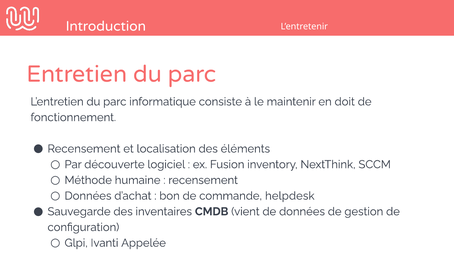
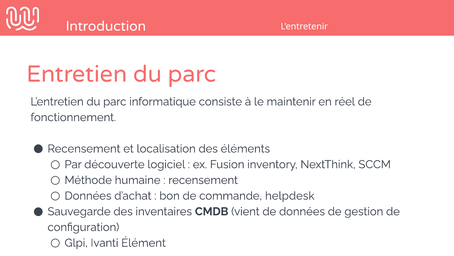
doit: doit -> réel
Appelée: Appelée -> Élément
